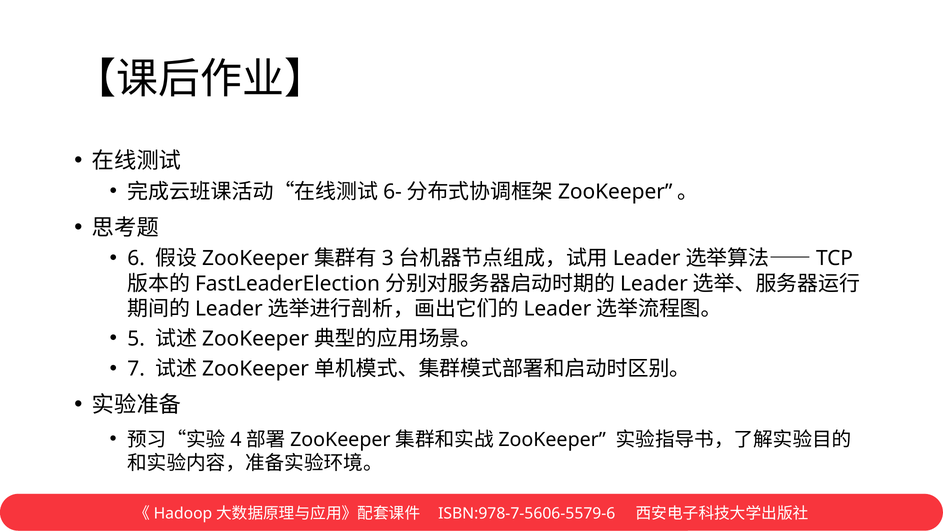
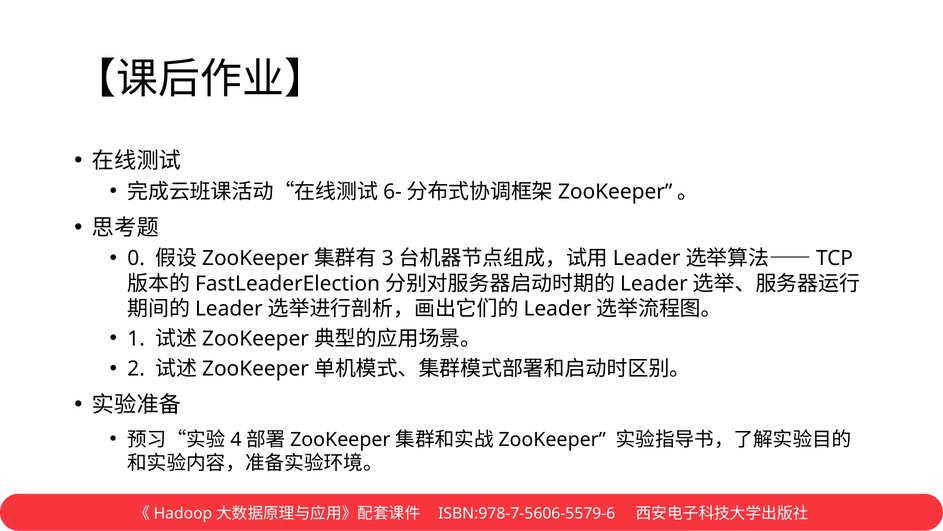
6: 6 -> 0
5: 5 -> 1
7: 7 -> 2
